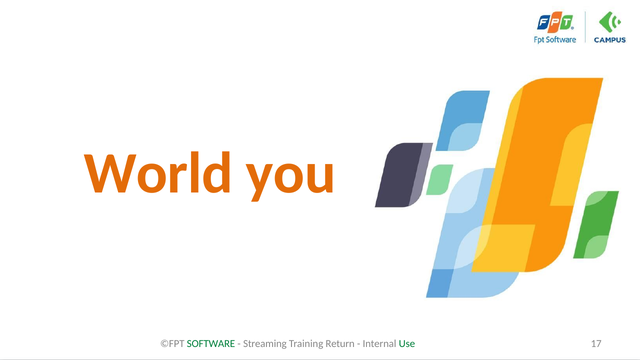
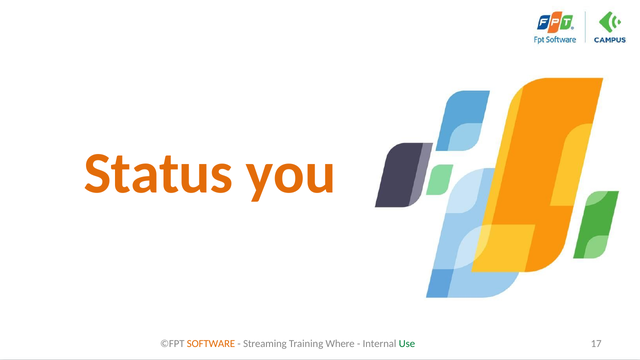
World: World -> Status
SOFTWARE colour: green -> orange
Return: Return -> Where
